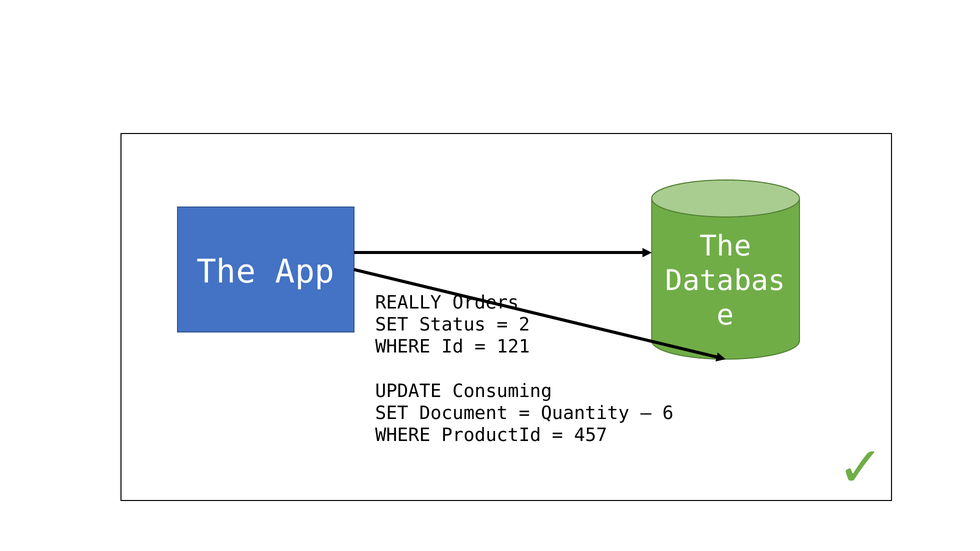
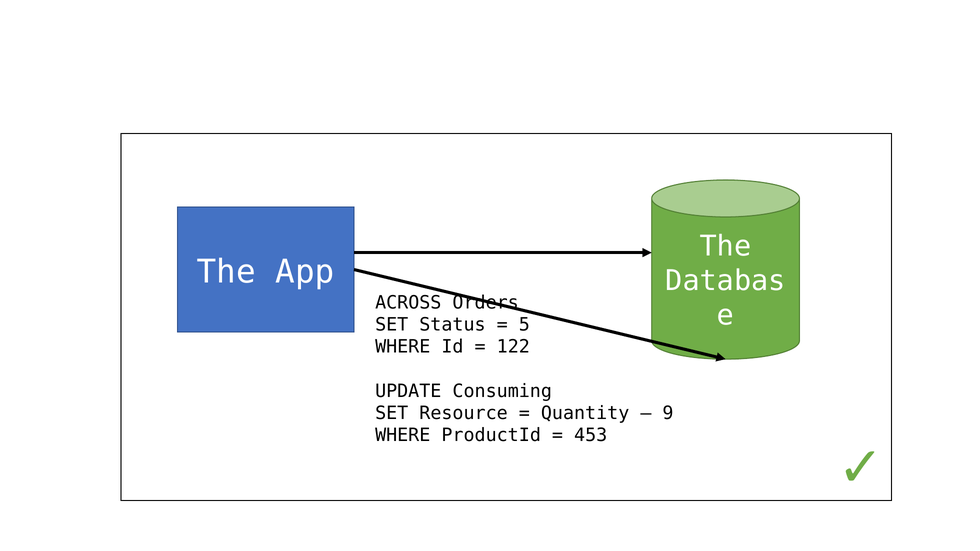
REALLY: REALLY -> ACROSS
2: 2 -> 5
121: 121 -> 122
Document: Document -> Resource
6: 6 -> 9
457: 457 -> 453
